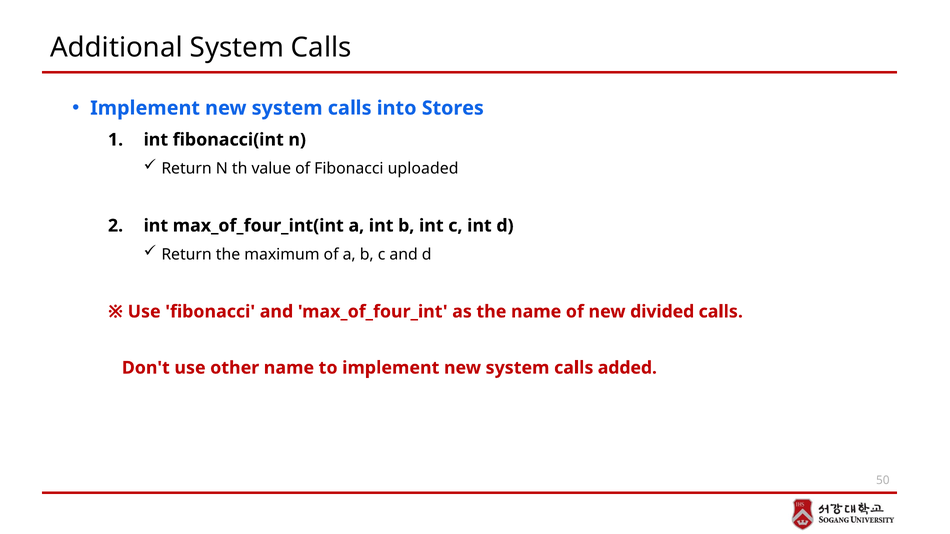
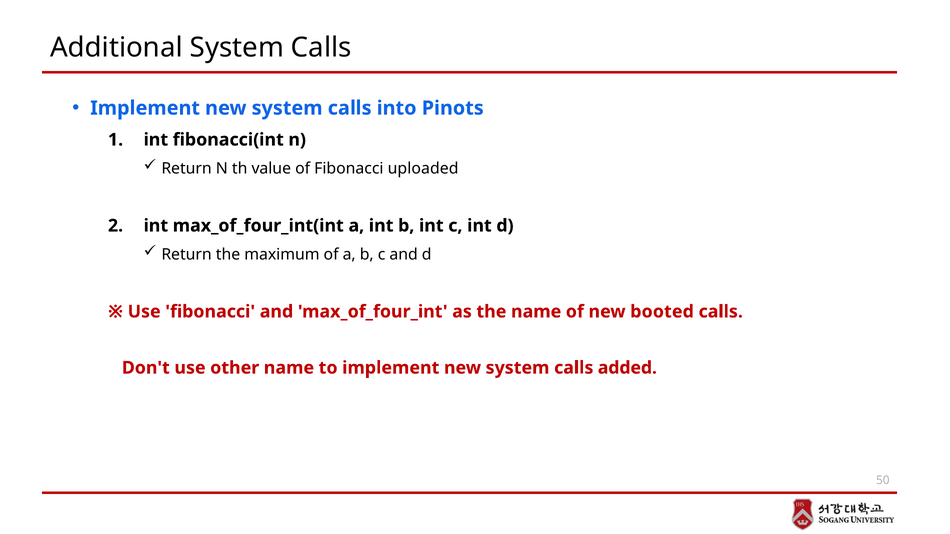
Stores: Stores -> Pinots
divided: divided -> booted
